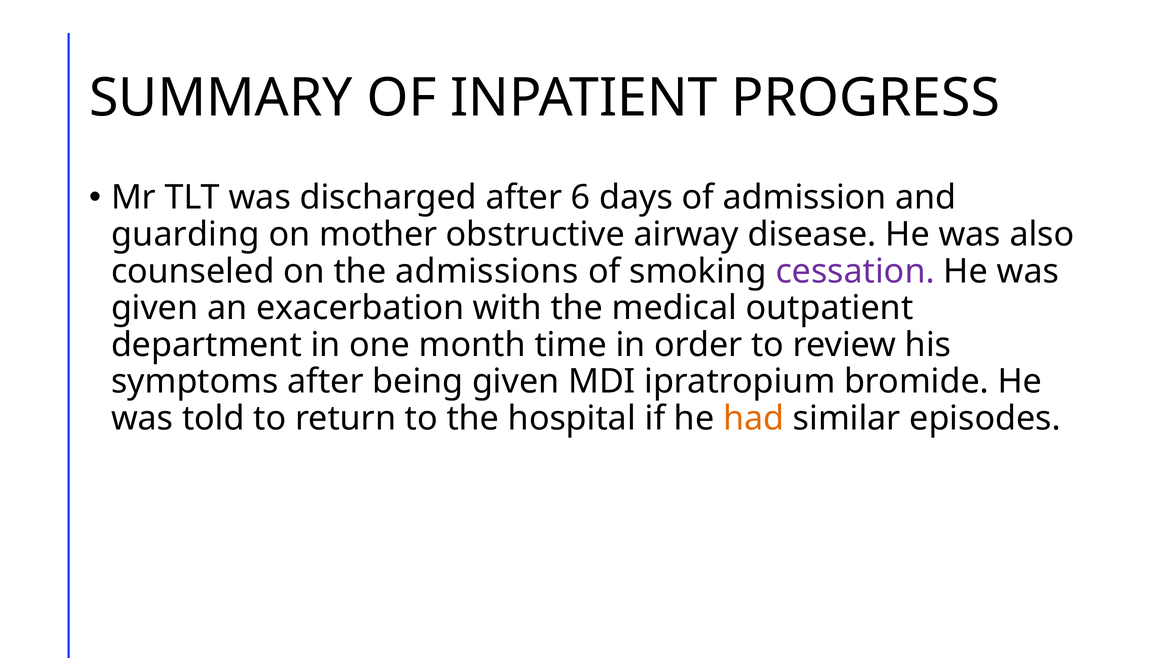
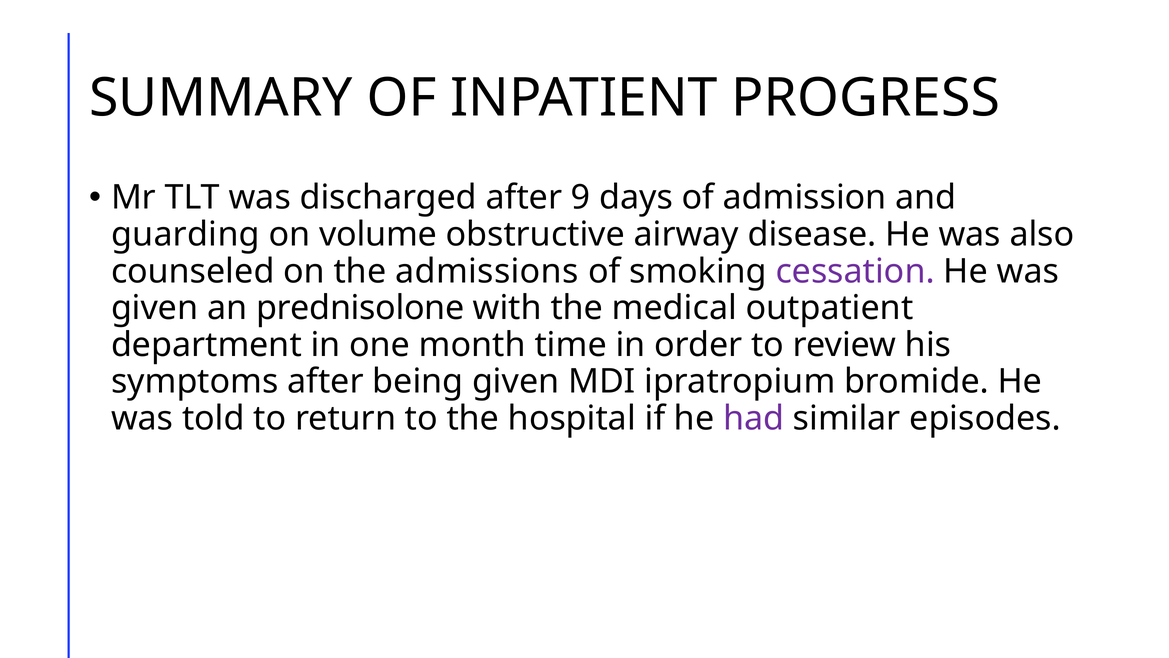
6: 6 -> 9
mother: mother -> volume
exacerbation: exacerbation -> prednisolone
had colour: orange -> purple
